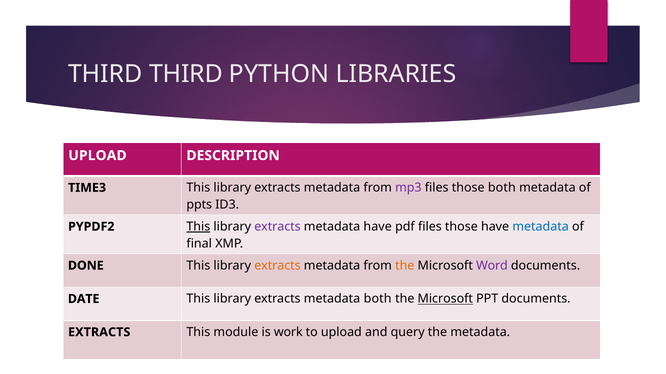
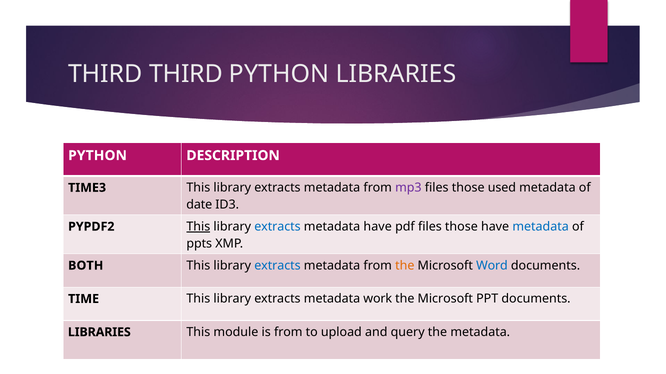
UPLOAD at (97, 156): UPLOAD -> PYTHON
those both: both -> used
ppts: ppts -> date
extracts at (277, 227) colour: purple -> blue
final: final -> ppts
DONE: DONE -> BOTH
extracts at (277, 266) colour: orange -> blue
Word colour: purple -> blue
DATE: DATE -> TIME
metadata both: both -> work
Microsoft at (445, 299) underline: present -> none
EXTRACTS at (99, 333): EXTRACTS -> LIBRARIES
is work: work -> from
